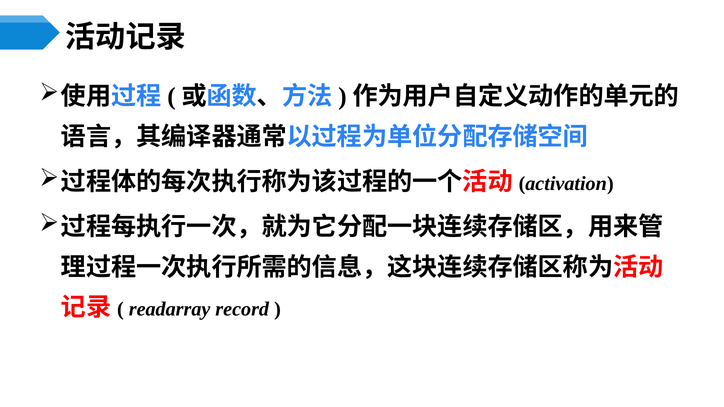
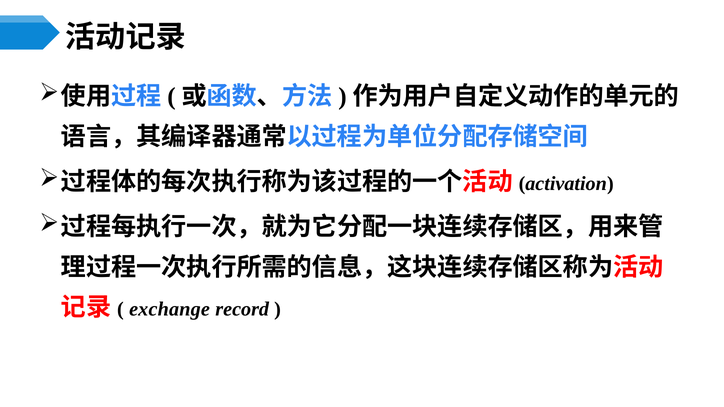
readarray: readarray -> exchange
